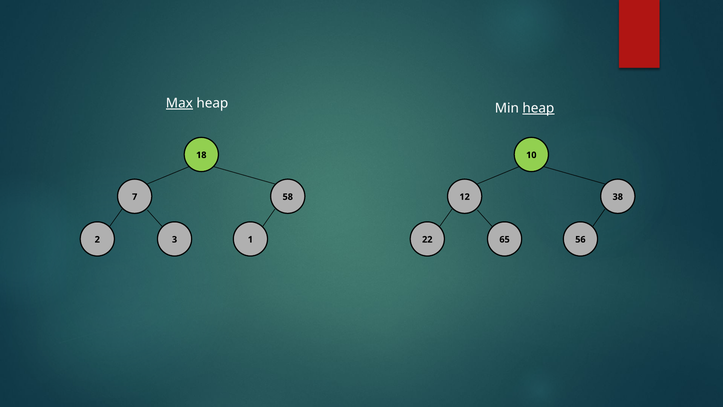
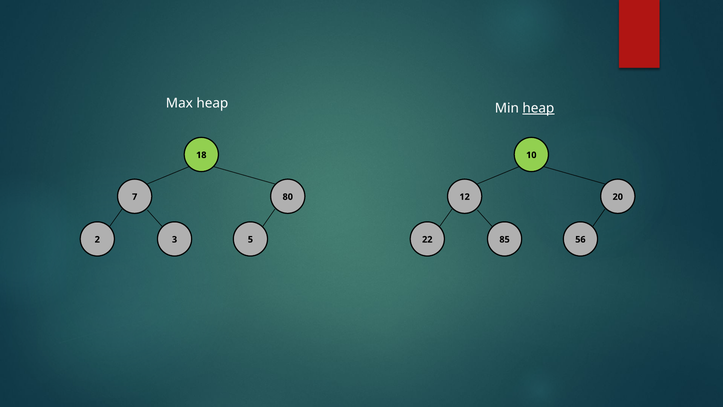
Max underline: present -> none
58: 58 -> 80
38: 38 -> 20
1: 1 -> 5
65: 65 -> 85
